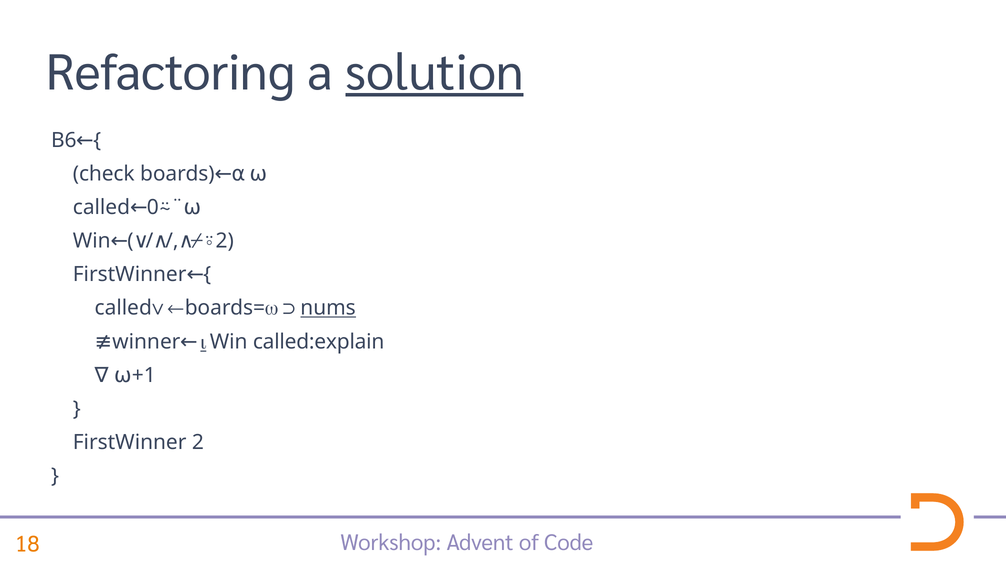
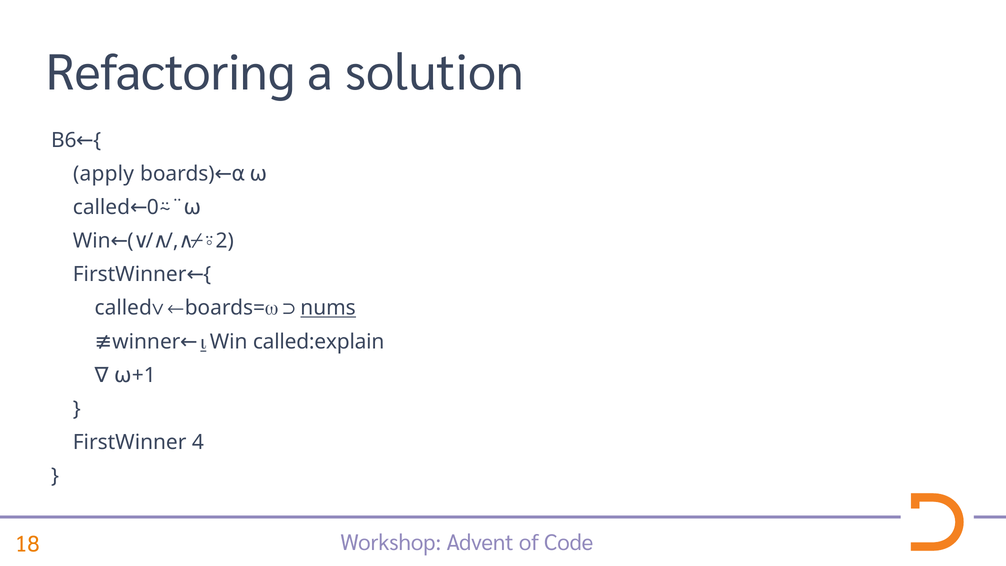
solution underline: present -> none
check: check -> apply
FirstWinner 2: 2 -> 4
